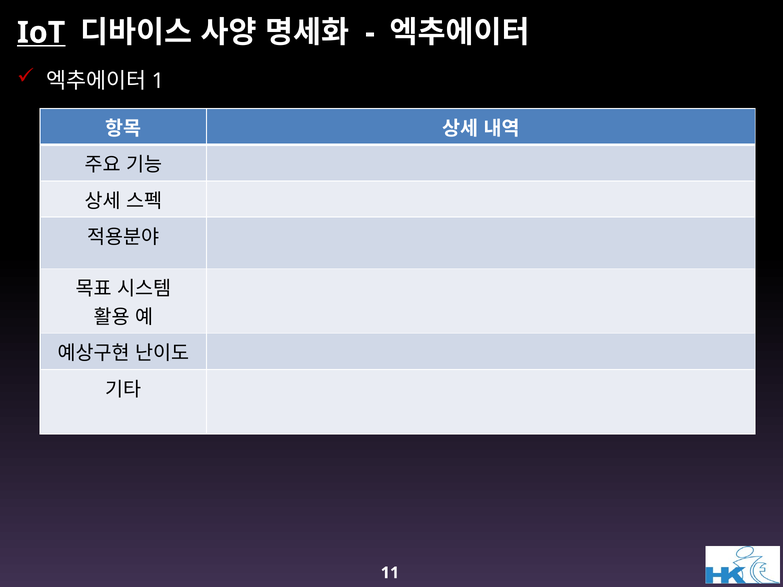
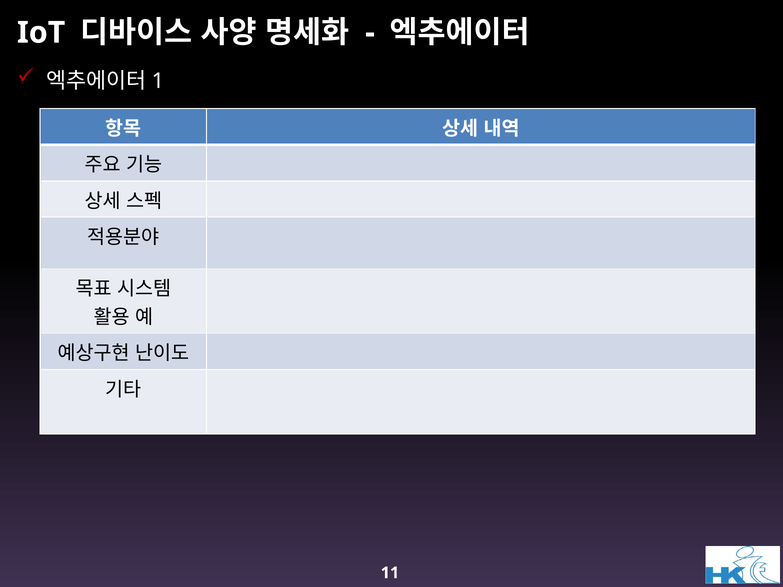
IoT underline: present -> none
